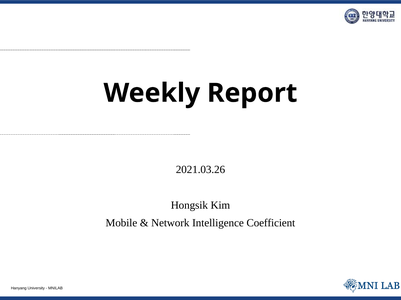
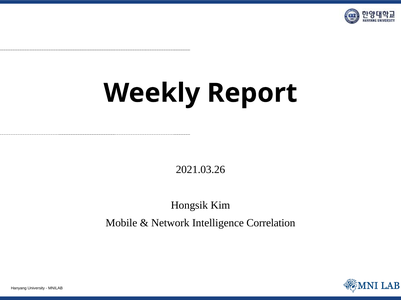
Coefficient: Coefficient -> Correlation
